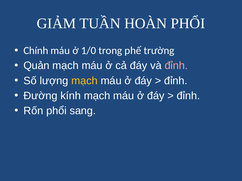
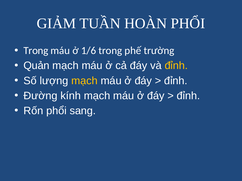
Chính at (36, 51): Chính -> Trong
1/0: 1/0 -> 1/6
đỉnh at (176, 66) colour: pink -> yellow
